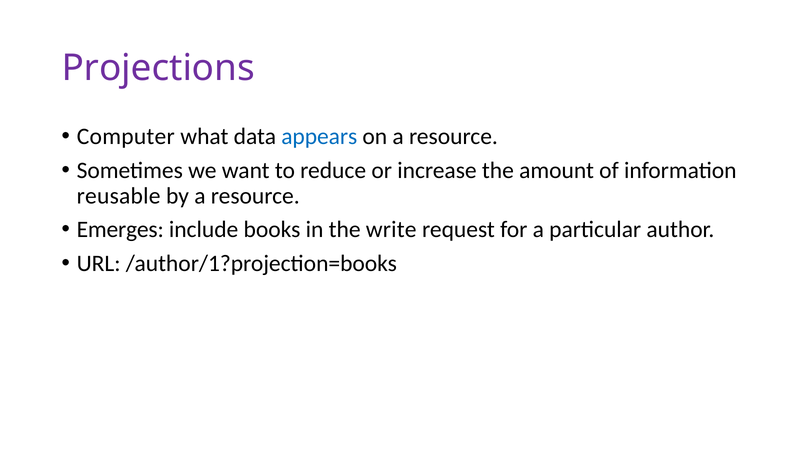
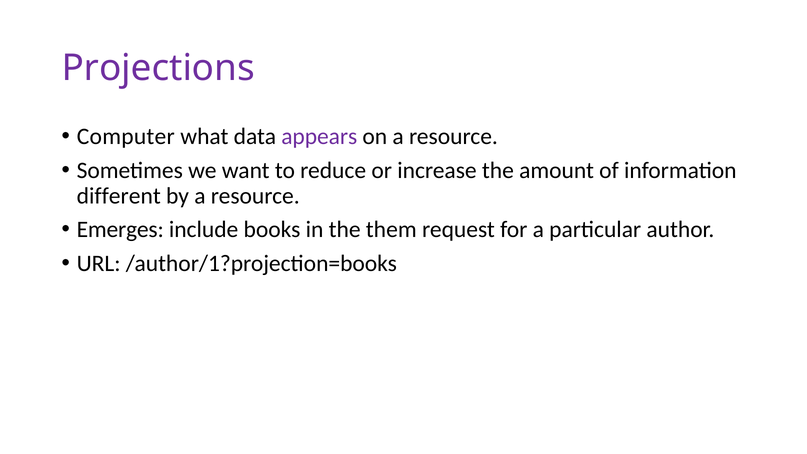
appears colour: blue -> purple
reusable: reusable -> different
write: write -> them
